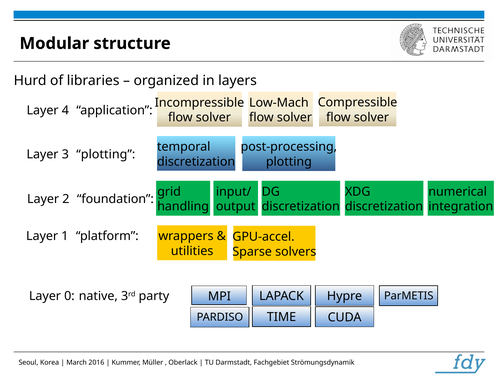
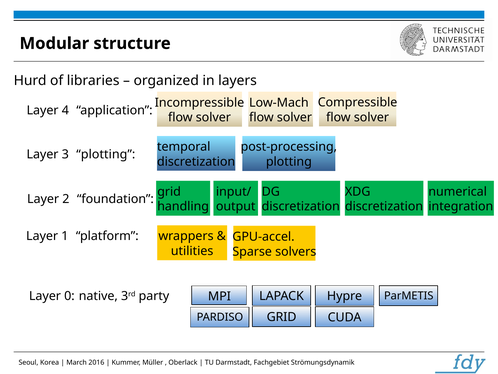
TIME at (282, 317): TIME -> GRID
